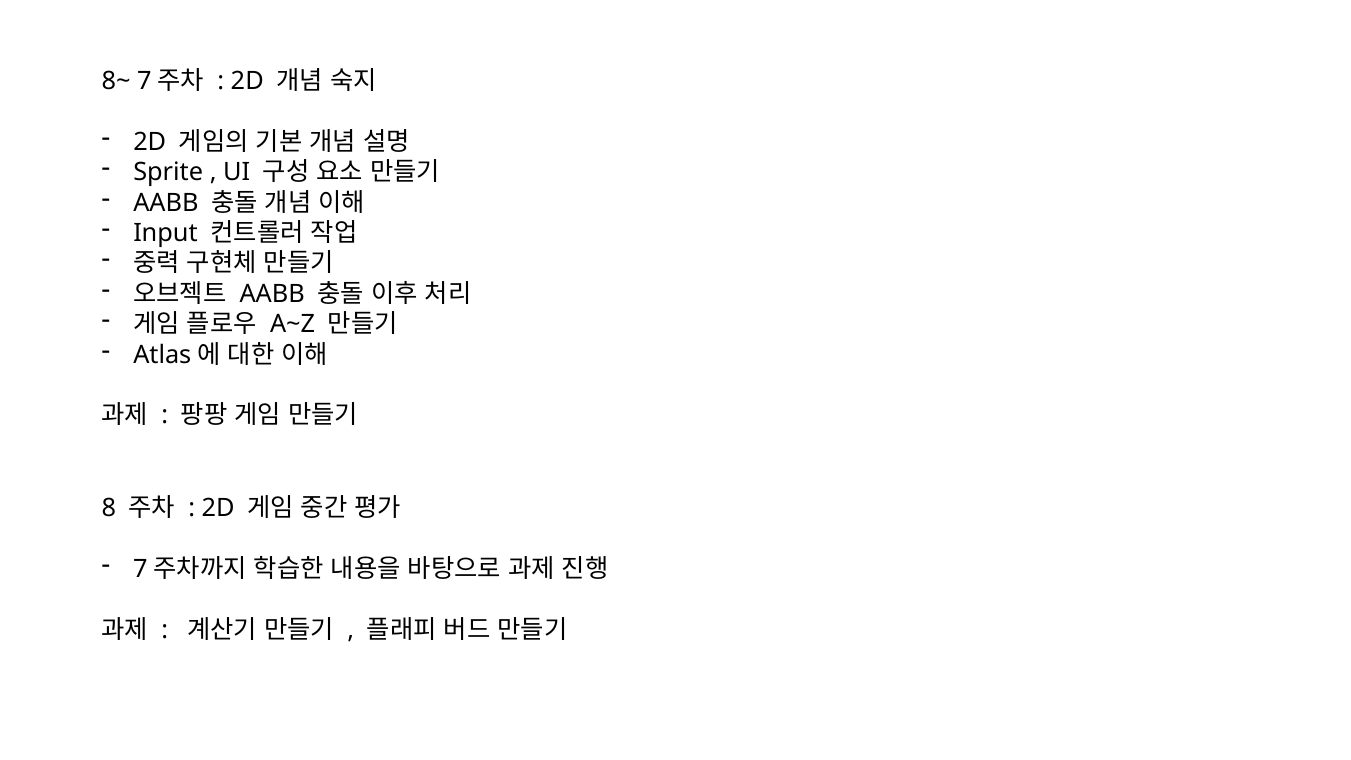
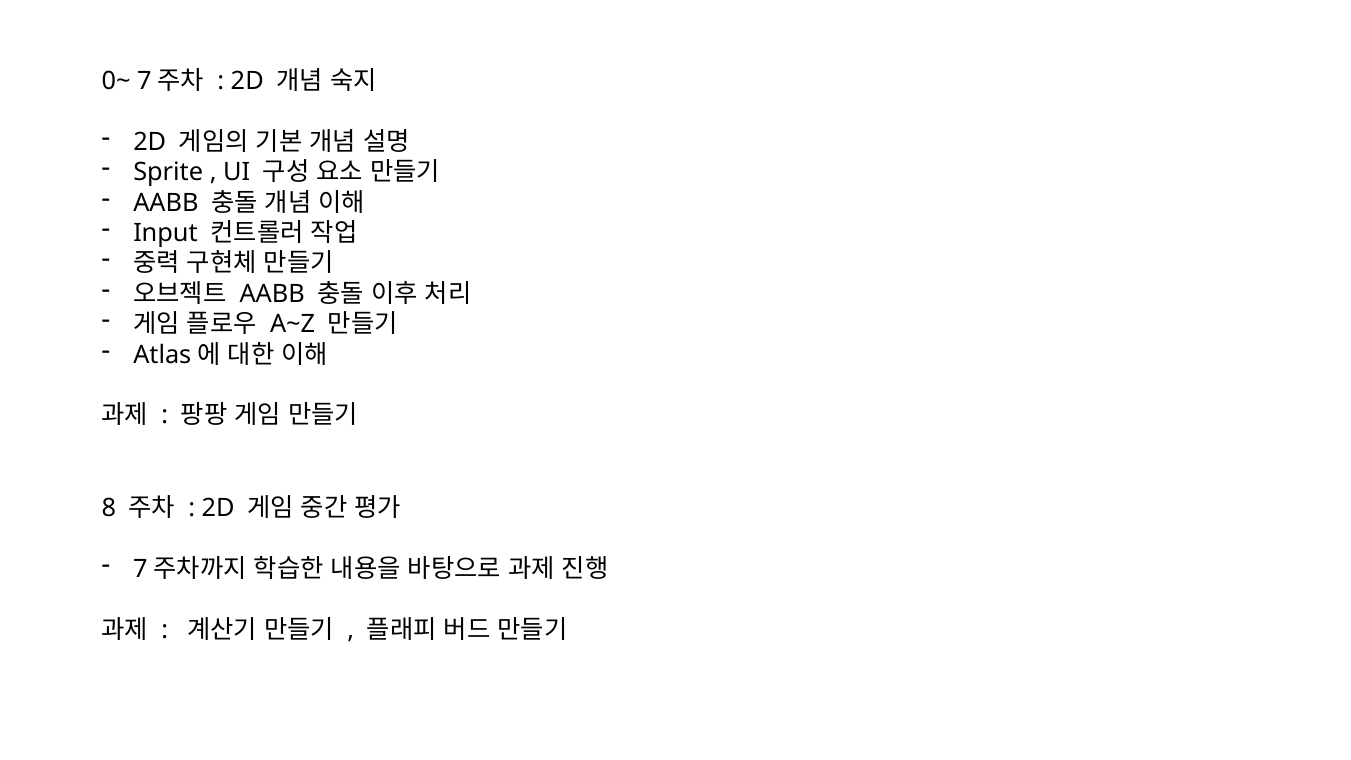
8~: 8~ -> 0~
